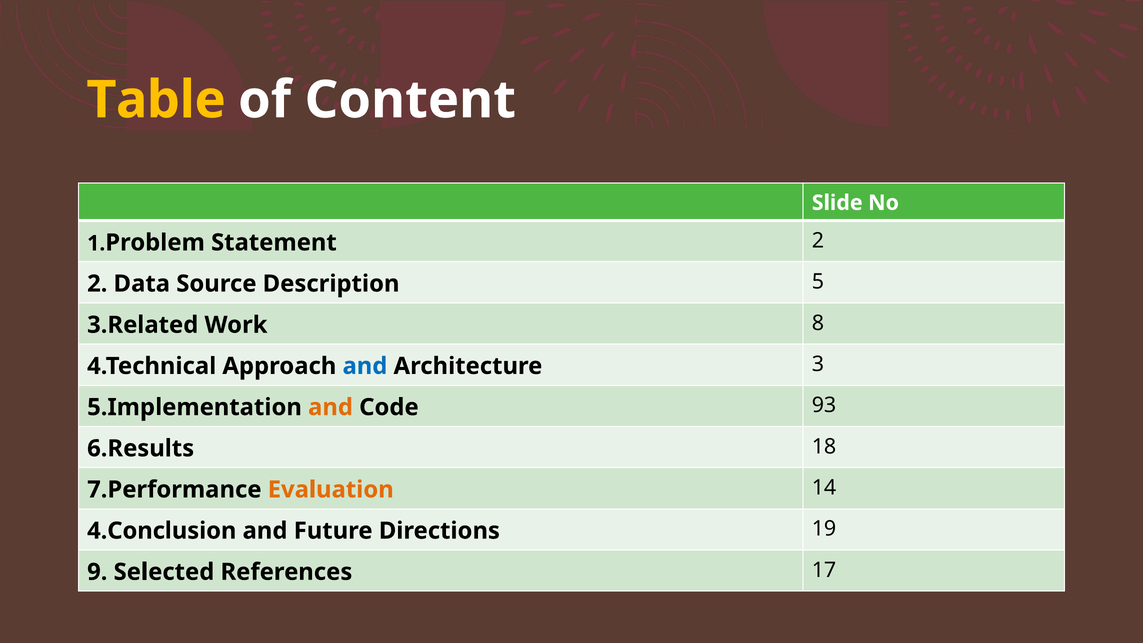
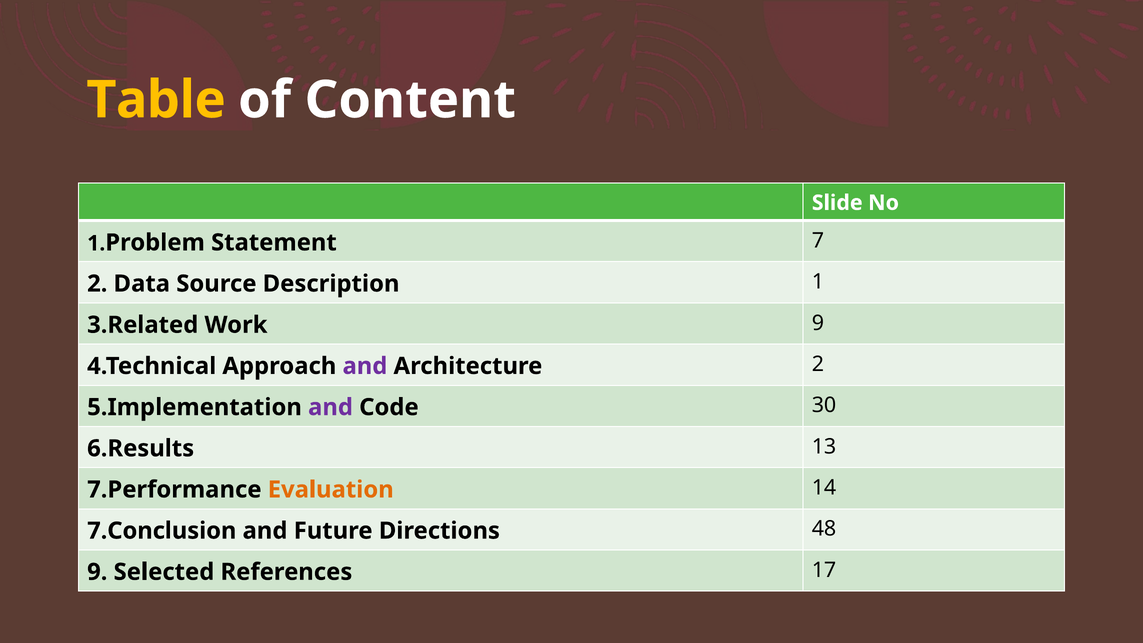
Statement 2: 2 -> 7
5: 5 -> 1
Work 8: 8 -> 9
and at (365, 366) colour: blue -> purple
Architecture 3: 3 -> 2
and at (331, 407) colour: orange -> purple
93: 93 -> 30
18: 18 -> 13
4.Conclusion: 4.Conclusion -> 7.Conclusion
19: 19 -> 48
